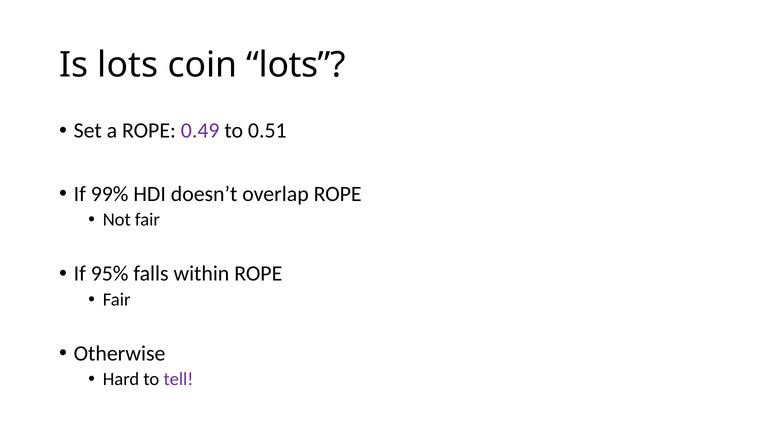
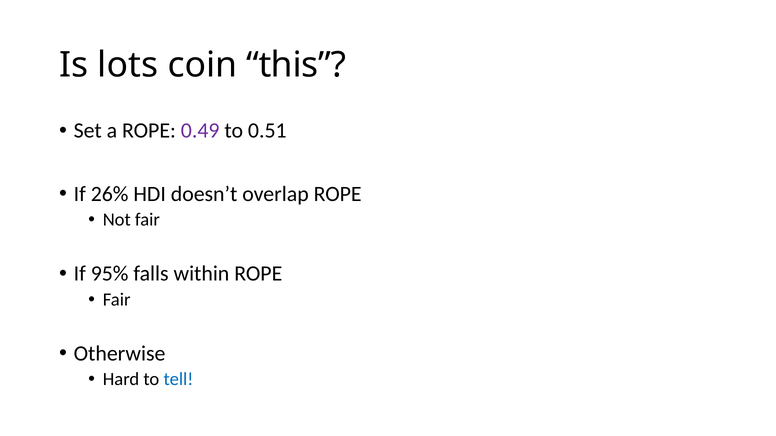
coin lots: lots -> this
99%: 99% -> 26%
tell colour: purple -> blue
